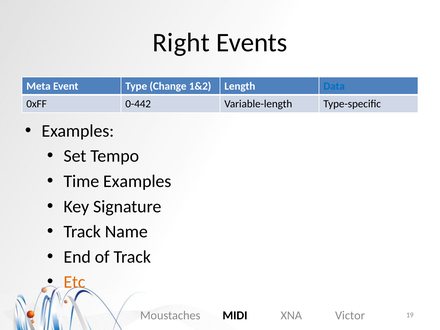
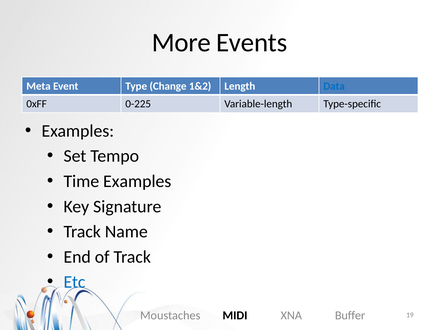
Right: Right -> More
0-442: 0-442 -> 0-225
Etc colour: orange -> blue
Victor: Victor -> Buffer
